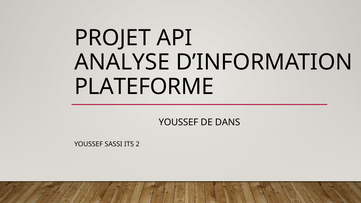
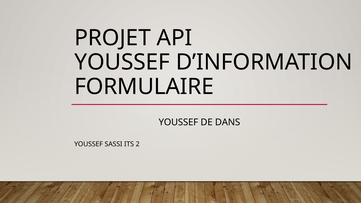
ANALYSE at (122, 62): ANALYSE -> YOUSSEF
PLATEFORME: PLATEFORME -> FORMULAIRE
